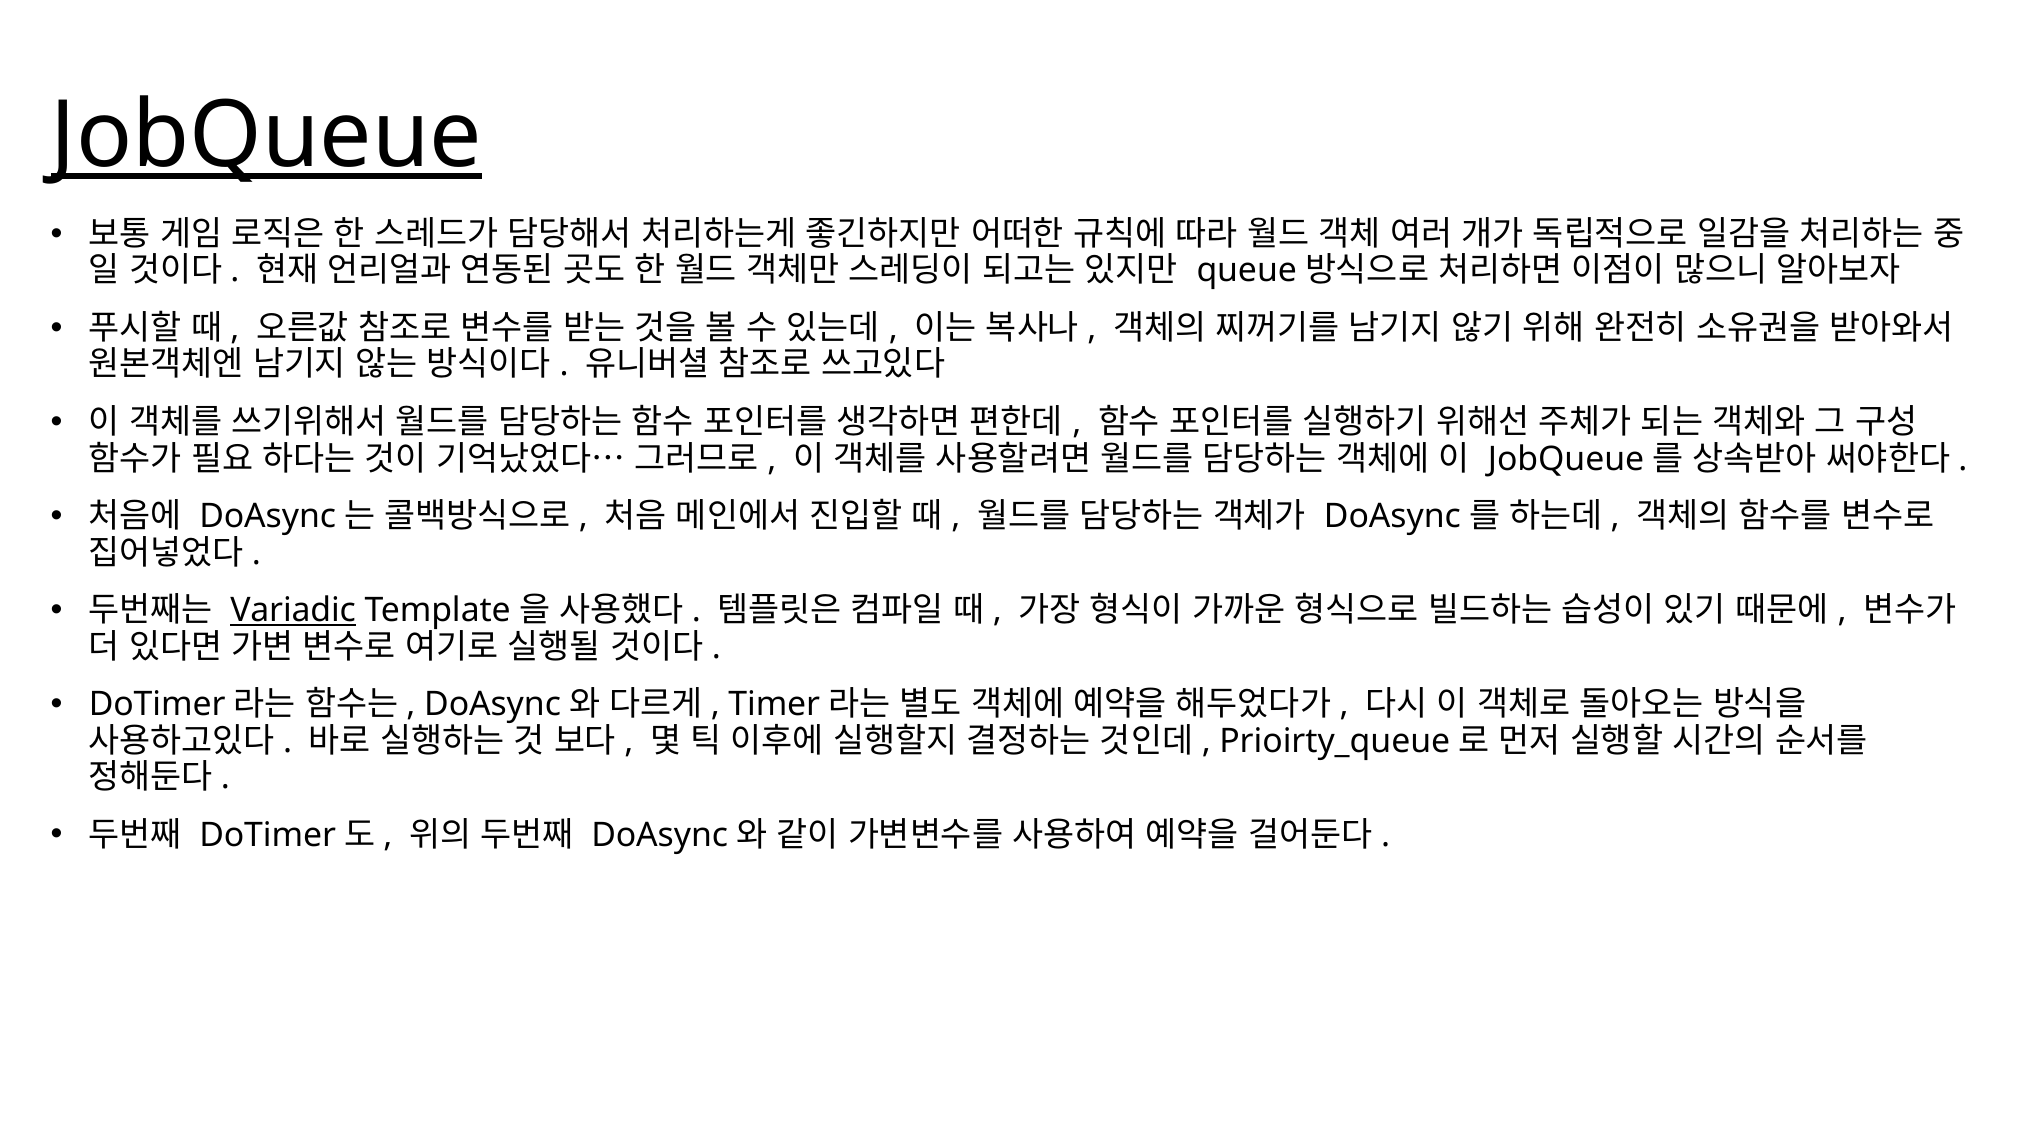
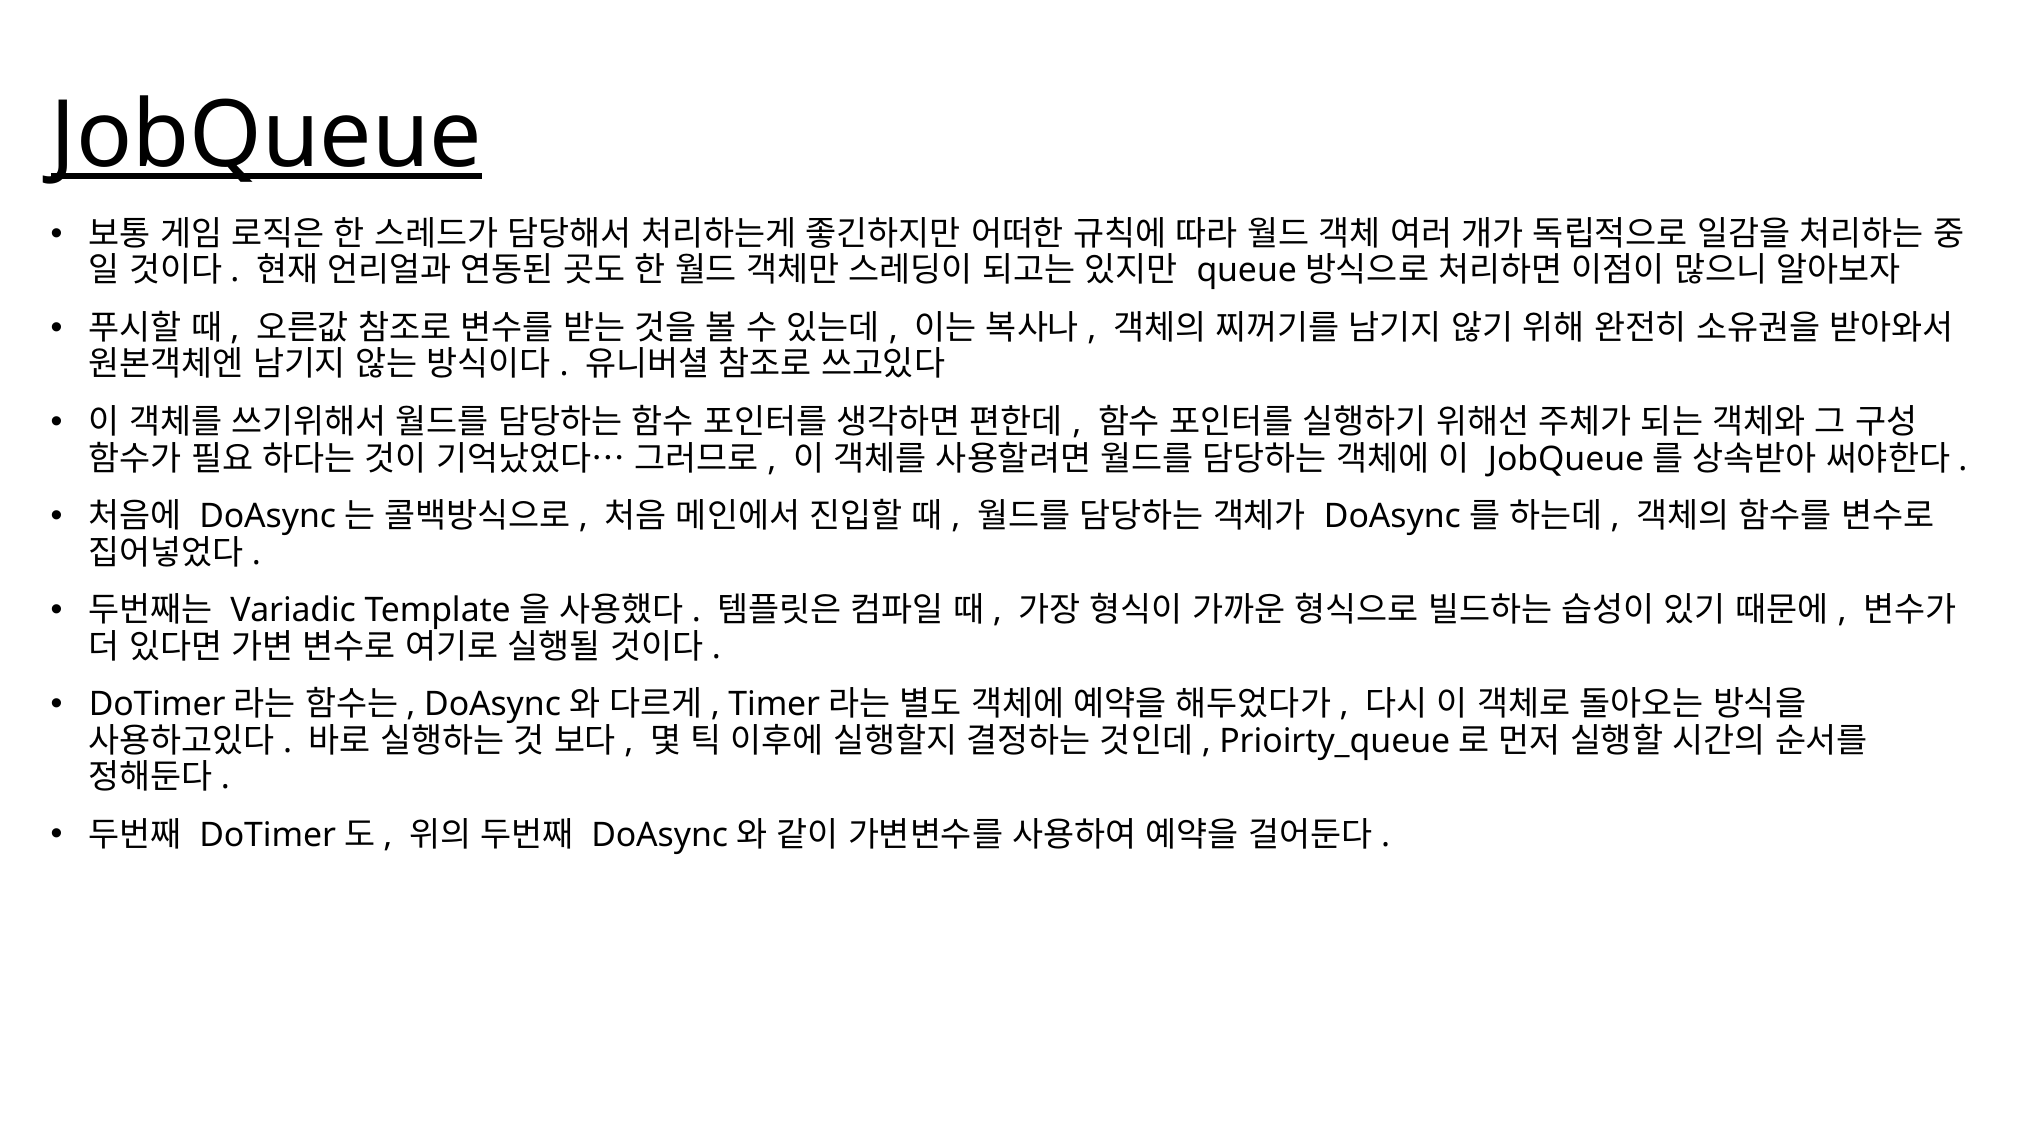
Variadic underline: present -> none
